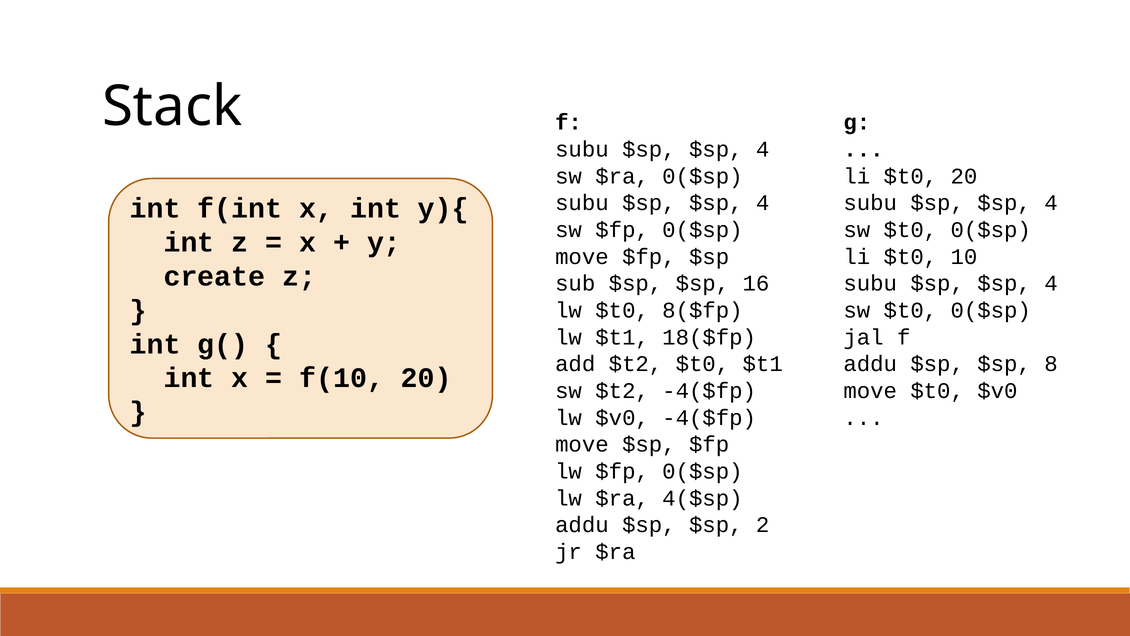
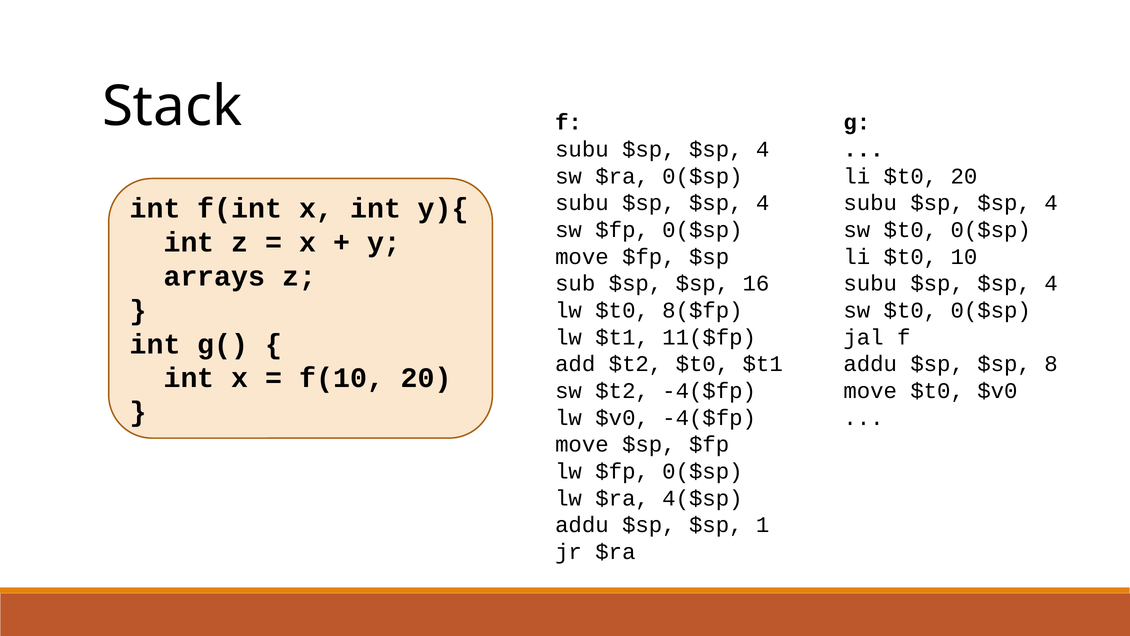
create: create -> arrays
18($fp: 18($fp -> 11($fp
2: 2 -> 1
